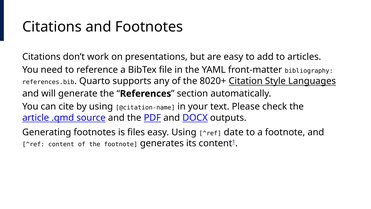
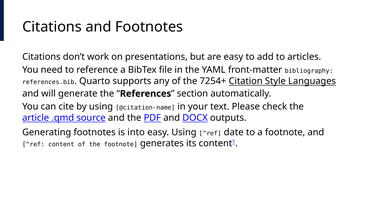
8020+: 8020+ -> 7254+
files: files -> into
